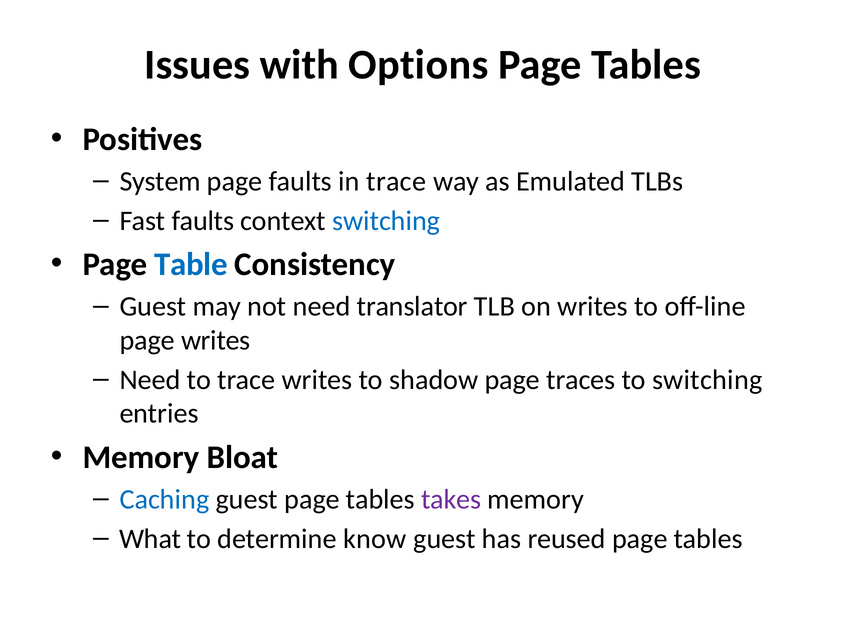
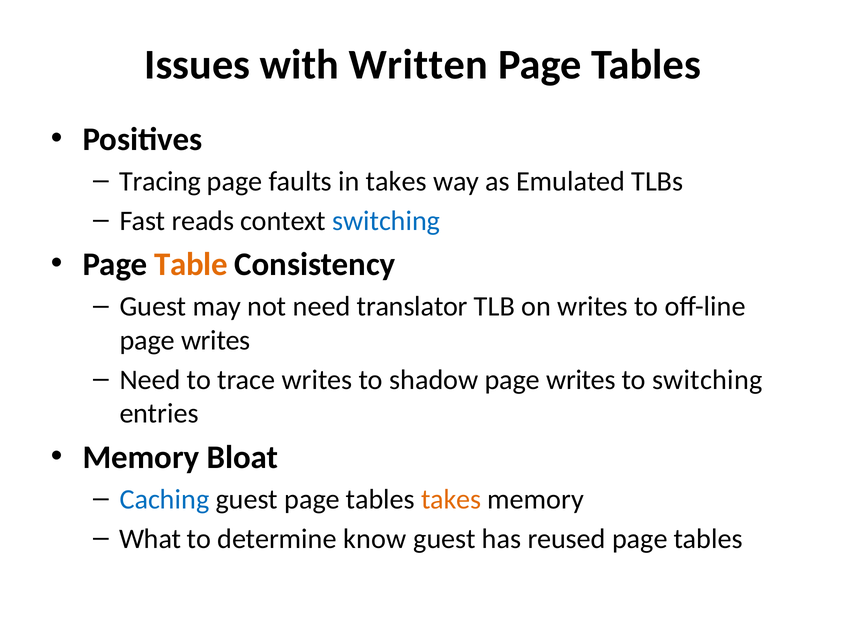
Options: Options -> Written
System: System -> Tracing
in trace: trace -> takes
Fast faults: faults -> reads
Table colour: blue -> orange
shadow page traces: traces -> writes
takes at (451, 499) colour: purple -> orange
